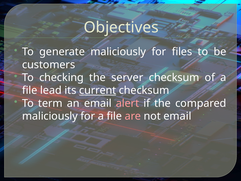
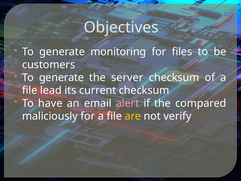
generate maliciously: maliciously -> monitoring
checking at (61, 77): checking -> generate
current underline: present -> none
term: term -> have
are colour: pink -> yellow
not email: email -> verify
